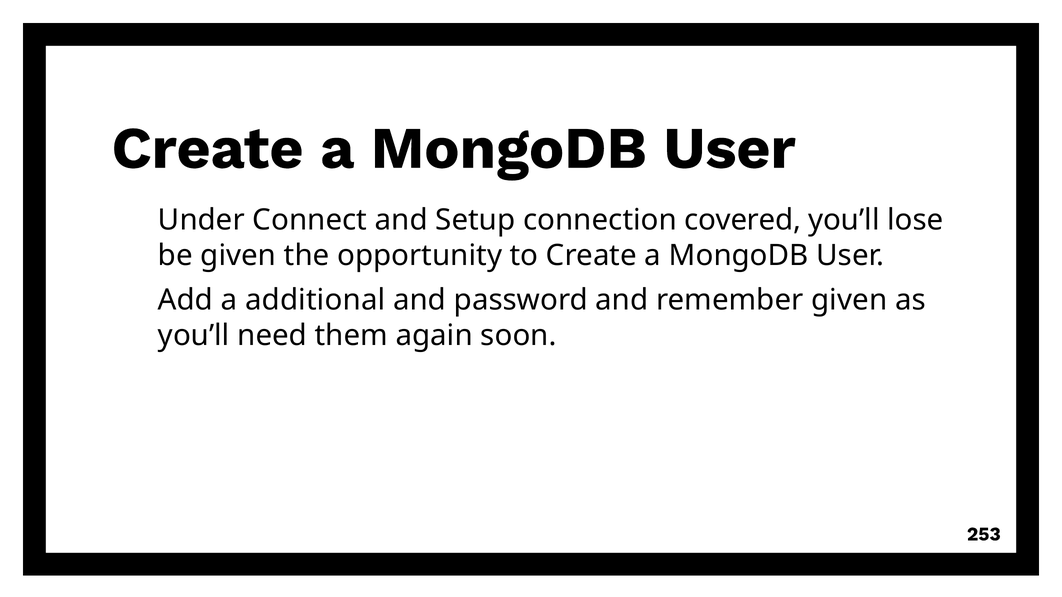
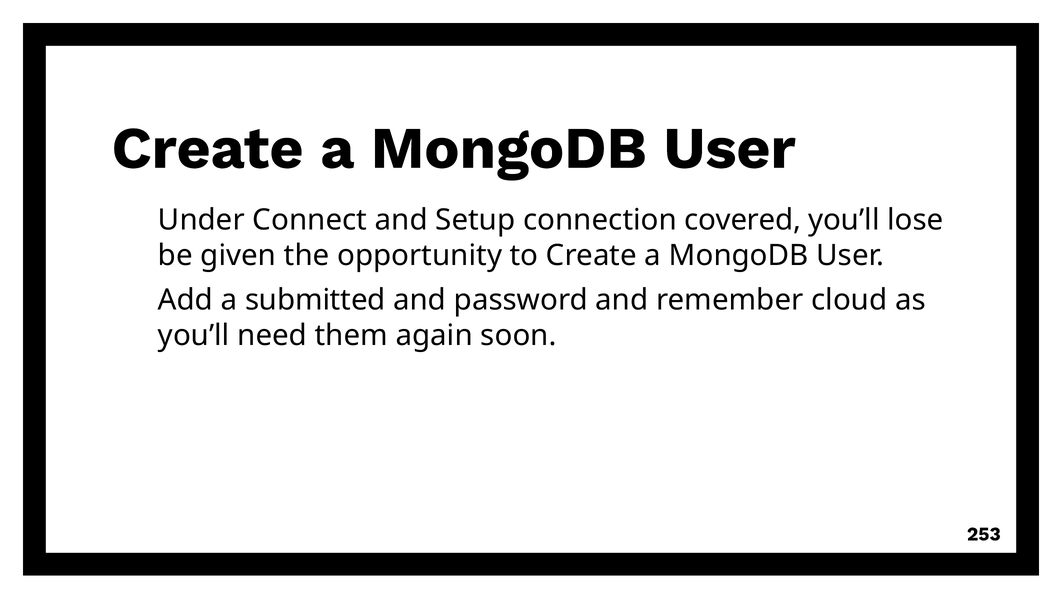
additional: additional -> submitted
remember given: given -> cloud
